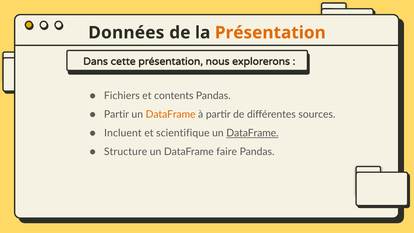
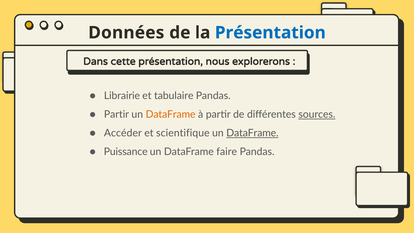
Présentation at (270, 33) colour: orange -> blue
Fichiers: Fichiers -> Librairie
contents: contents -> tabulaire
sources underline: none -> present
Incluent: Incluent -> Accéder
Structure: Structure -> Puissance
